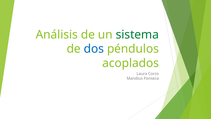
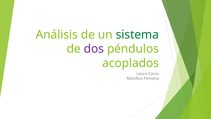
dos colour: blue -> purple
